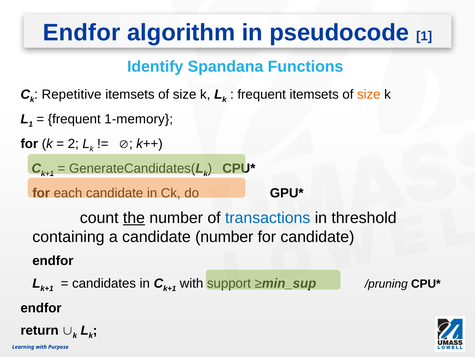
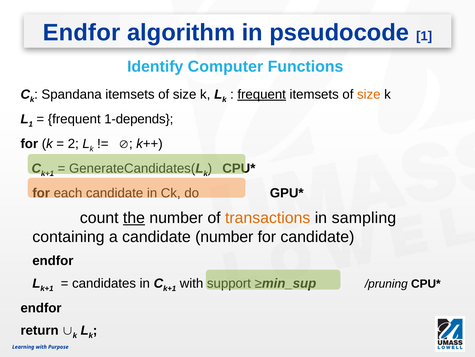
Spandana: Spandana -> Computer
Repetitive: Repetitive -> Spandana
frequent at (262, 94) underline: none -> present
1-memory: 1-memory -> 1-depends
transactions colour: blue -> orange
threshold: threshold -> sampling
